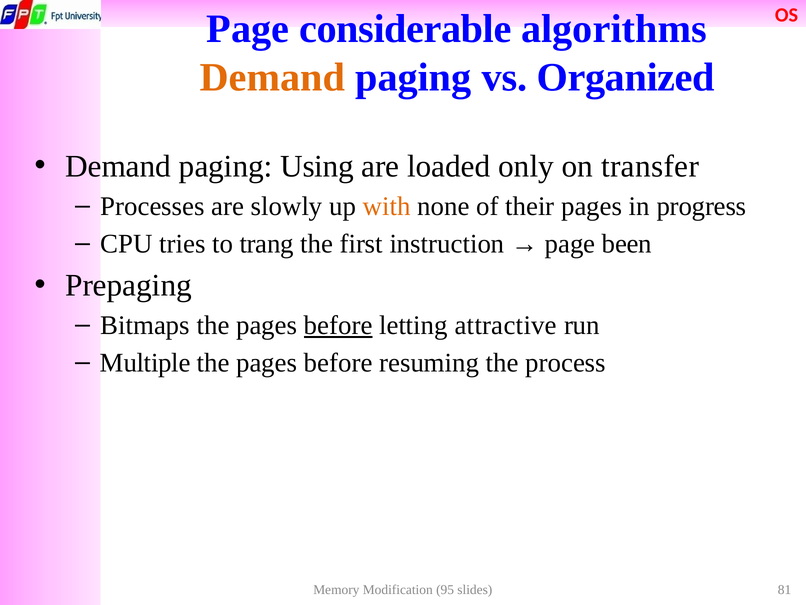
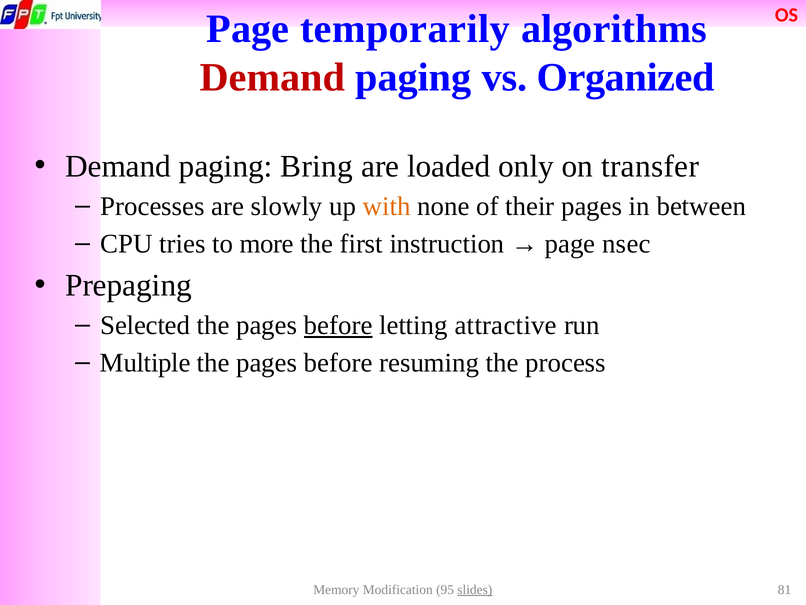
considerable: considerable -> temporarily
Demand at (272, 77) colour: orange -> red
Using: Using -> Bring
progress: progress -> between
trang: trang -> more
been: been -> nsec
Bitmaps: Bitmaps -> Selected
slides underline: none -> present
